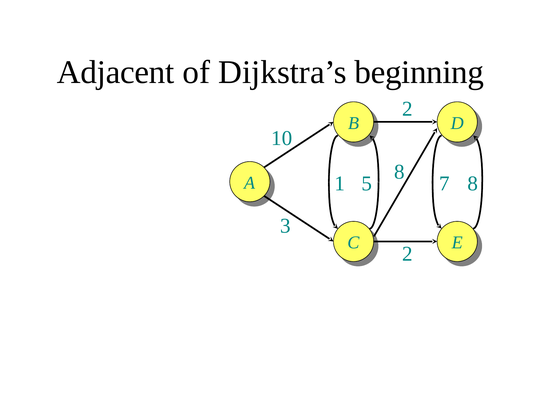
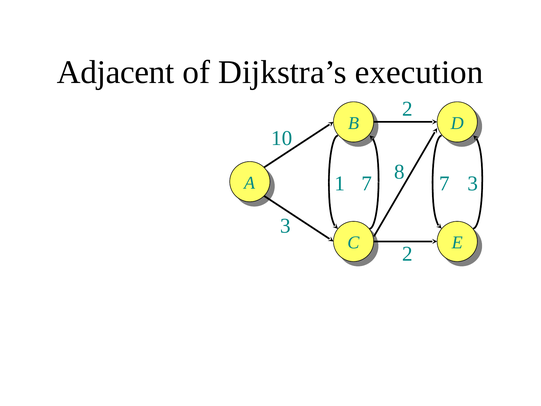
beginning: beginning -> execution
1 5: 5 -> 7
7 8: 8 -> 3
